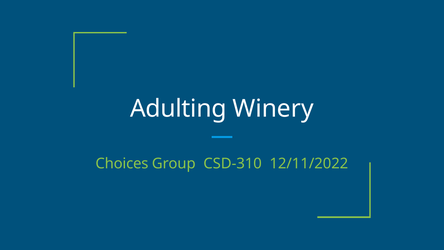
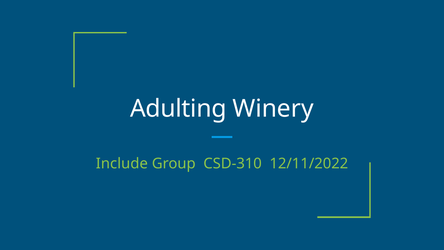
Choices: Choices -> Include
